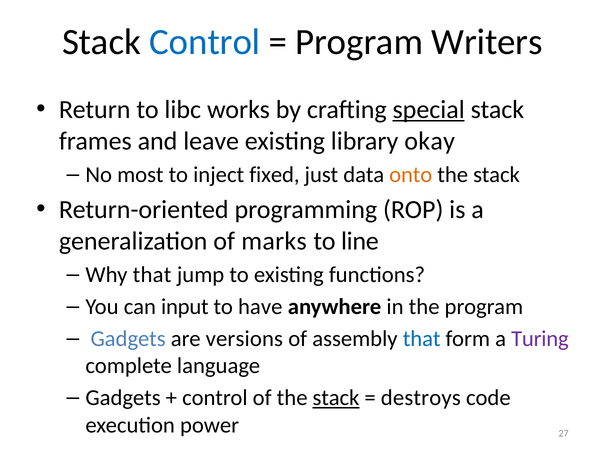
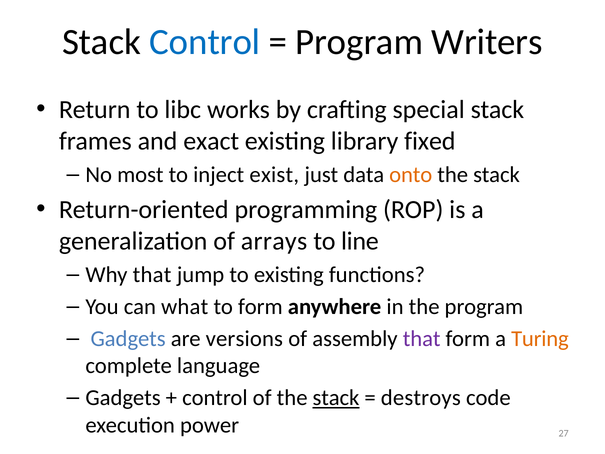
special underline: present -> none
leave: leave -> exact
okay: okay -> fixed
fixed: fixed -> exist
marks: marks -> arrays
input: input -> what
to have: have -> form
that at (422, 339) colour: blue -> purple
Turing colour: purple -> orange
